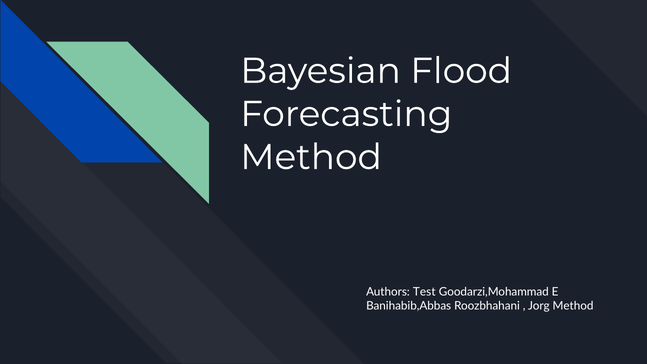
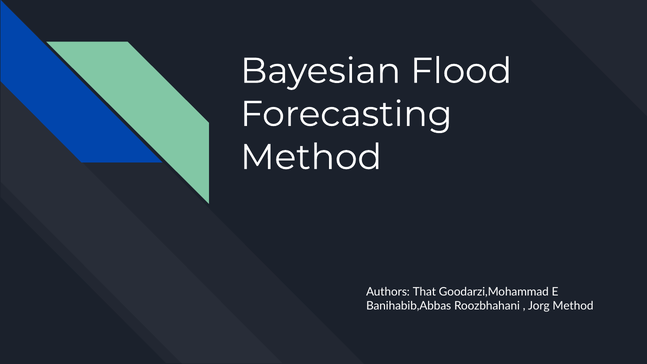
Test: Test -> That
